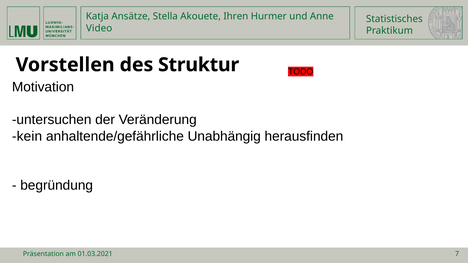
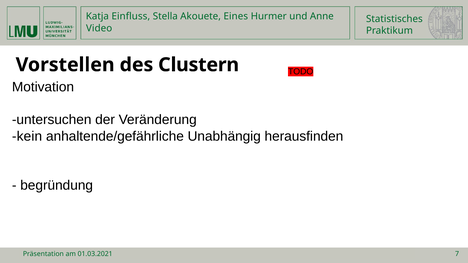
Ansätze: Ansätze -> Einfluss
Ihren: Ihren -> Eines
Struktur: Struktur -> Clustern
